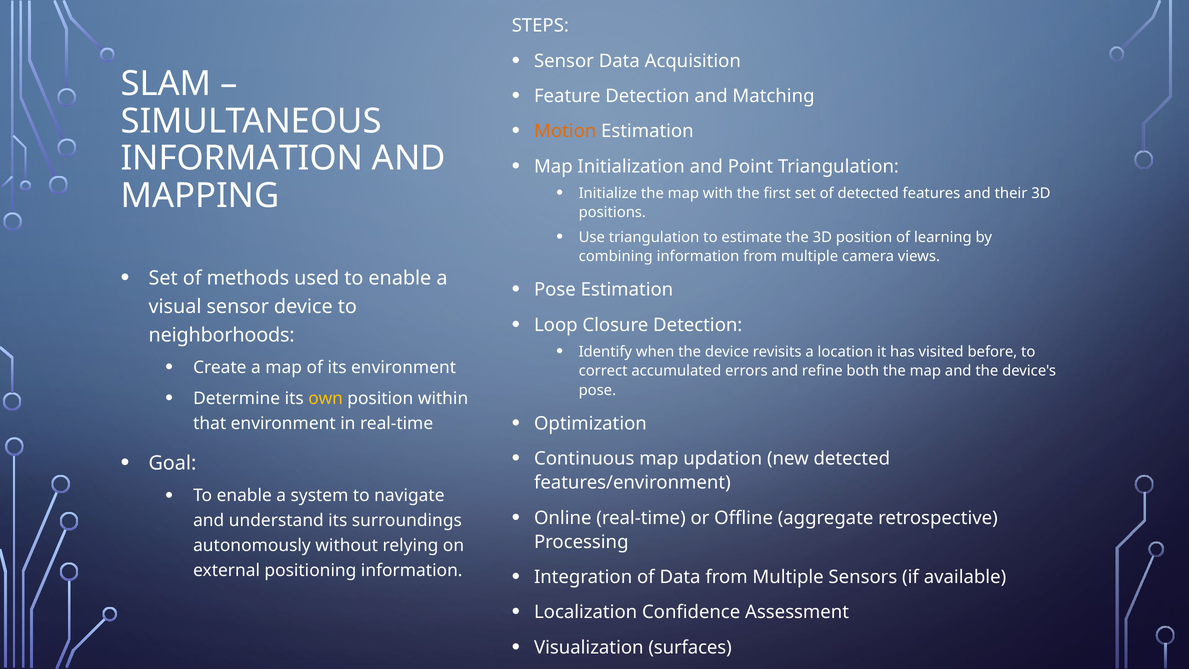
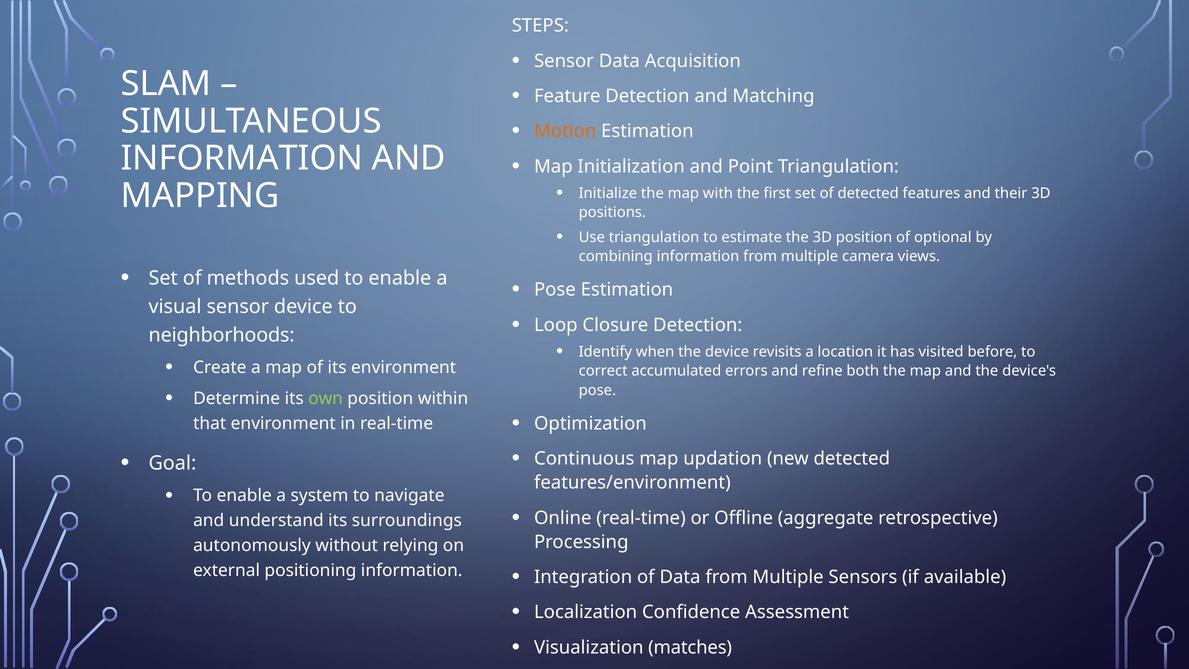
learning: learning -> optional
own colour: yellow -> light green
surfaces: surfaces -> matches
